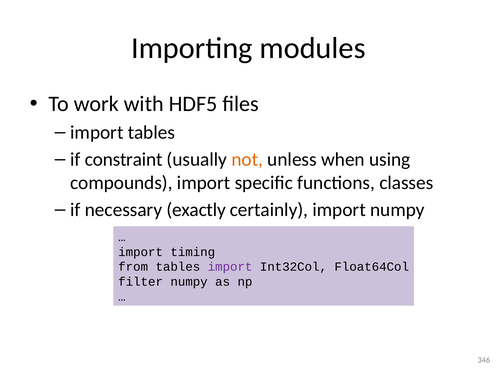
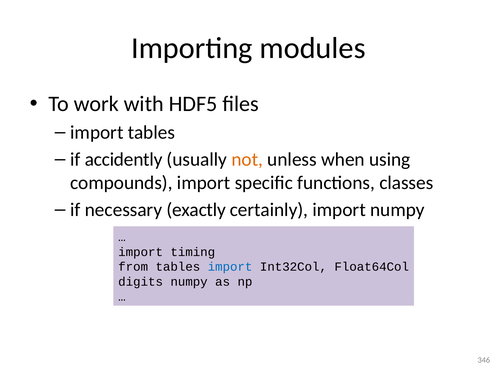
constraint: constraint -> accidently
import at (230, 267) colour: purple -> blue
filter: filter -> digits
